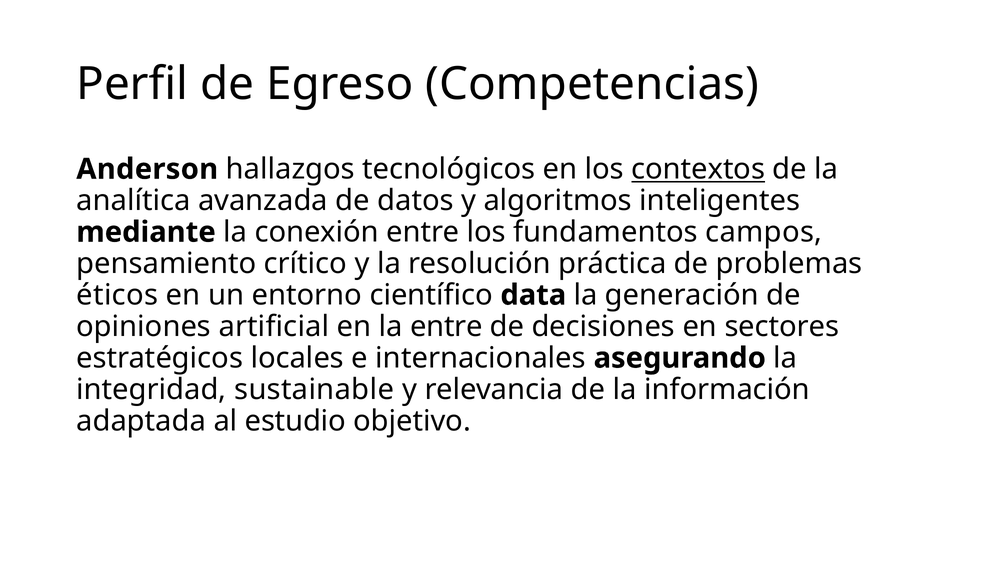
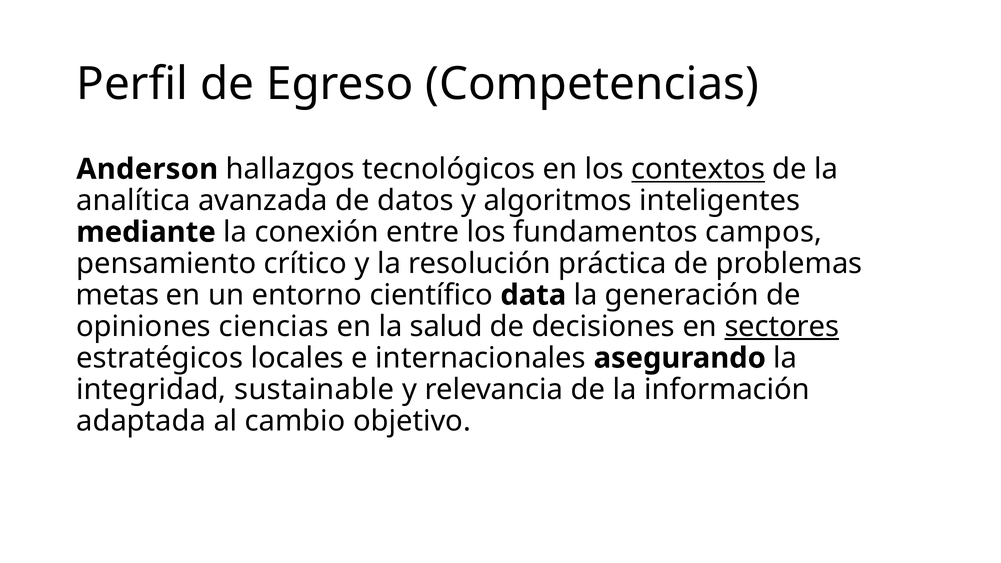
éticos: éticos -> metas
artificial: artificial -> ciencias
la entre: entre -> salud
sectores underline: none -> present
estudio: estudio -> cambio
